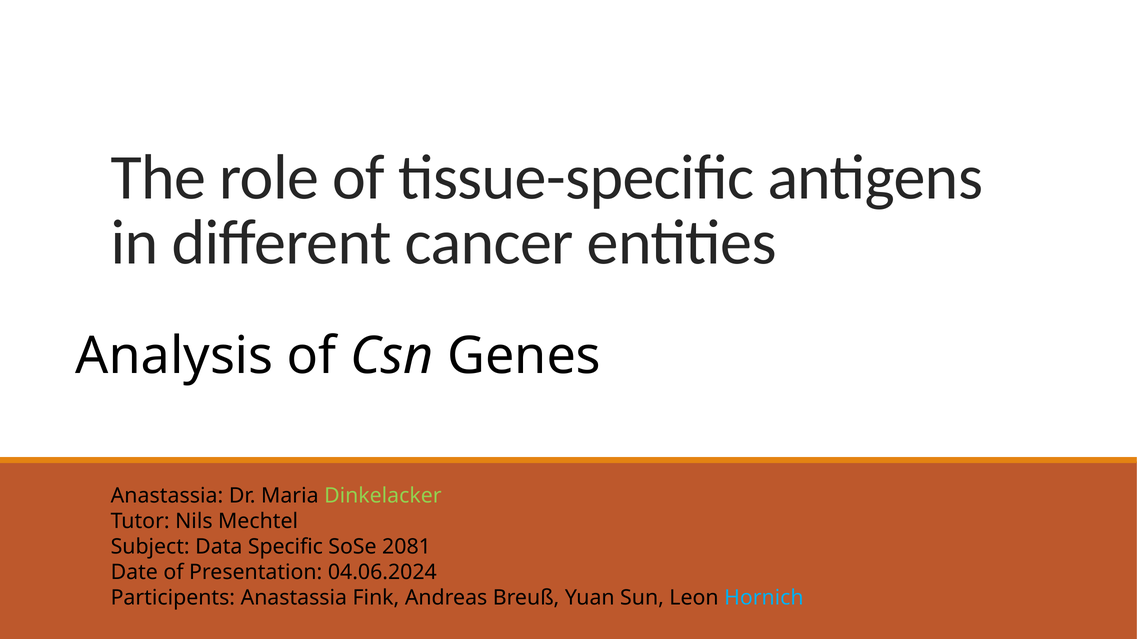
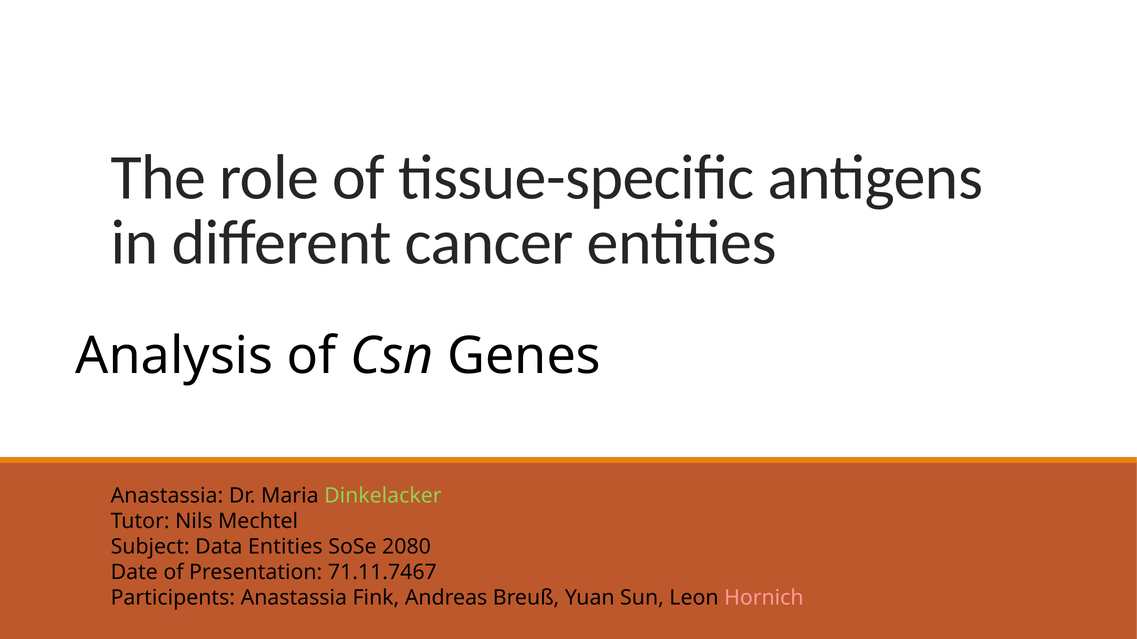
Data Specific: Specific -> Entities
2081: 2081 -> 2080
04.06.2024: 04.06.2024 -> 71.11.7467
Hornich colour: light blue -> pink
